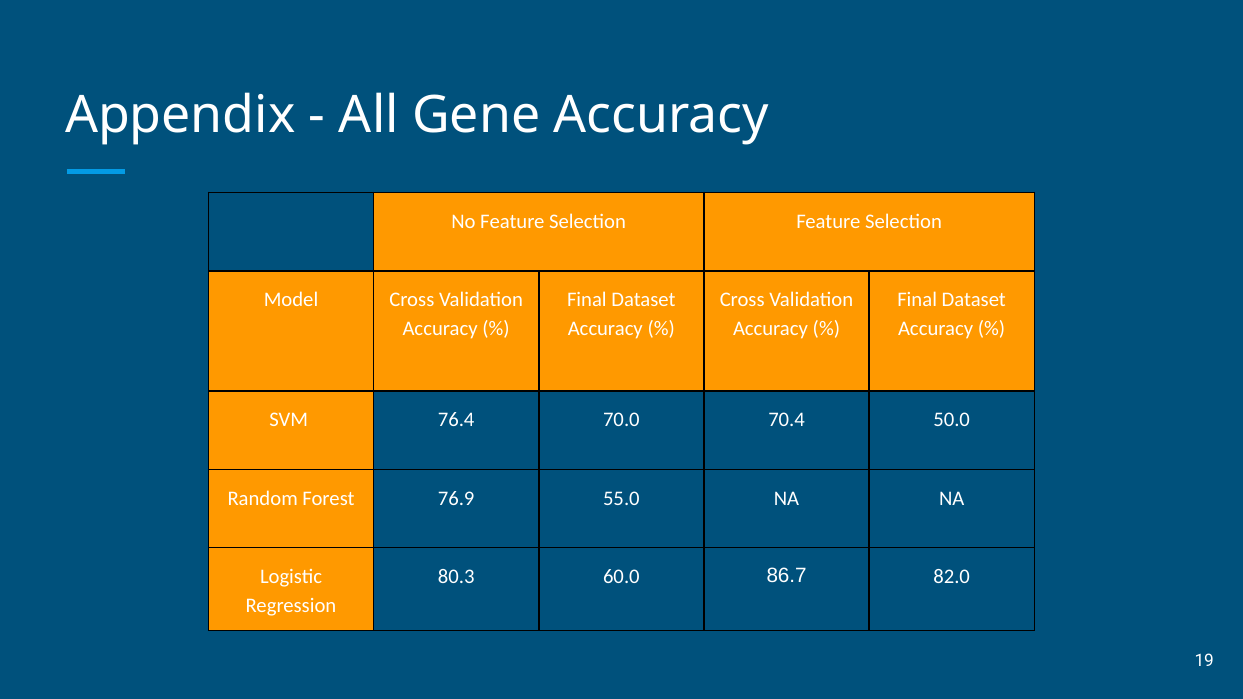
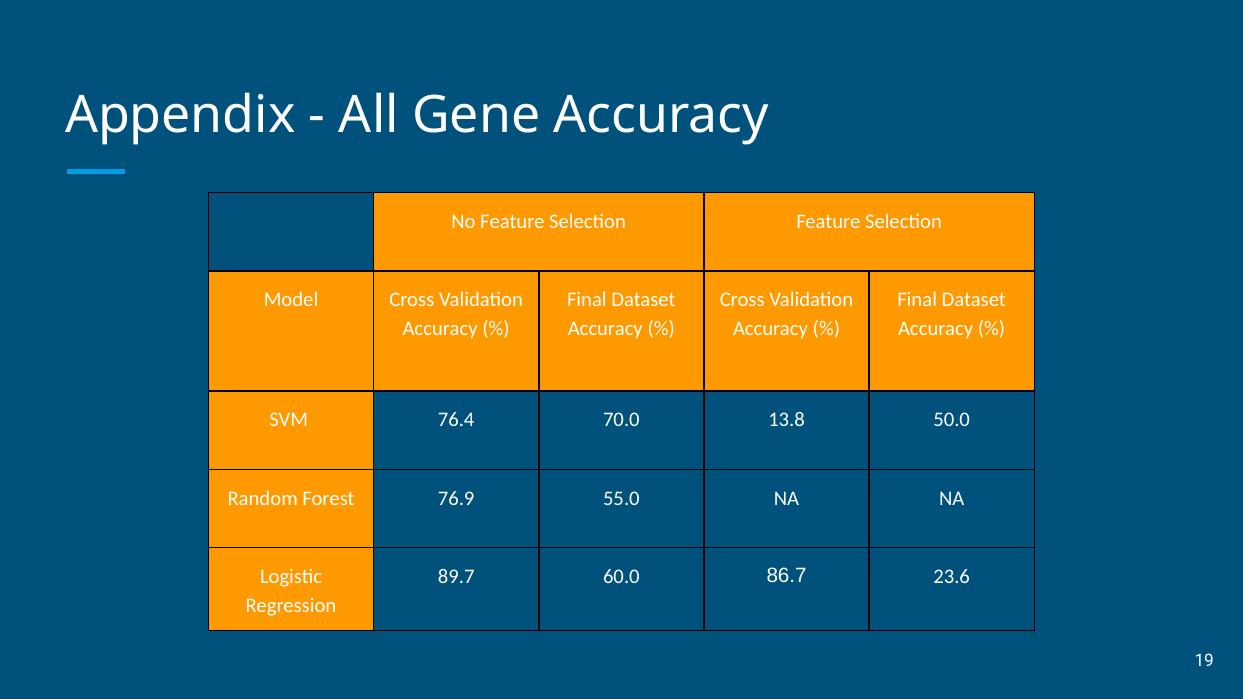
70.4: 70.4 -> 13.8
80.3: 80.3 -> 89.7
82.0: 82.0 -> 23.6
